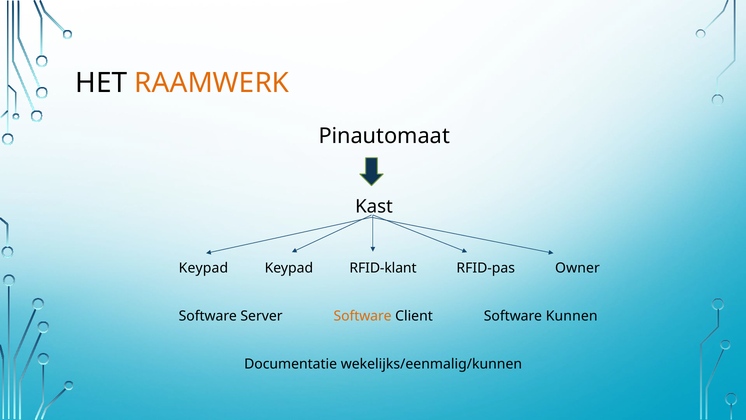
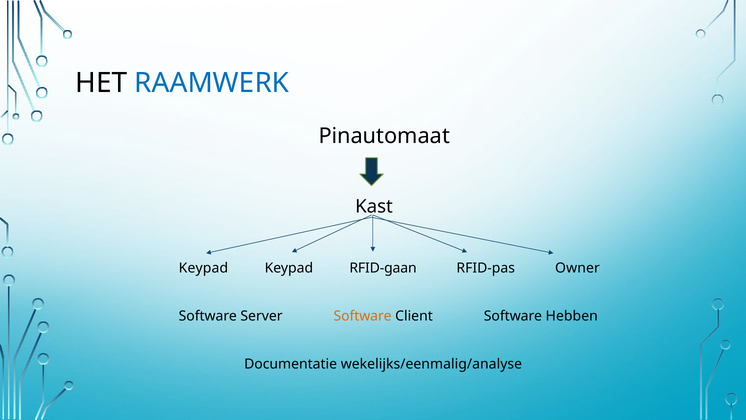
RAAMWERK colour: orange -> blue
RFID-klant: RFID-klant -> RFID-gaan
Kunnen: Kunnen -> Hebben
wekelijks/eenmalig/kunnen: wekelijks/eenmalig/kunnen -> wekelijks/eenmalig/analyse
